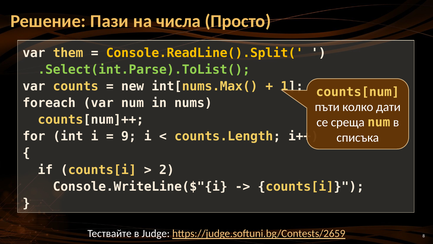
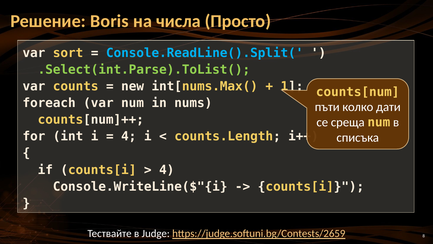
Пази: Пази -> Boris
them: them -> sort
Console.ReadLine().Split( colour: yellow -> light blue
9 at (129, 136): 9 -> 4
2 at (167, 170): 2 -> 4
